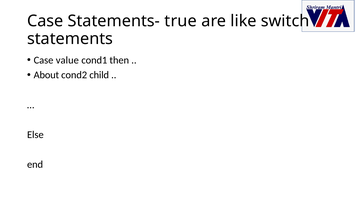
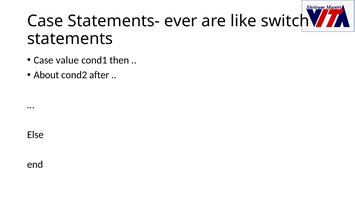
true: true -> ever
child: child -> after
